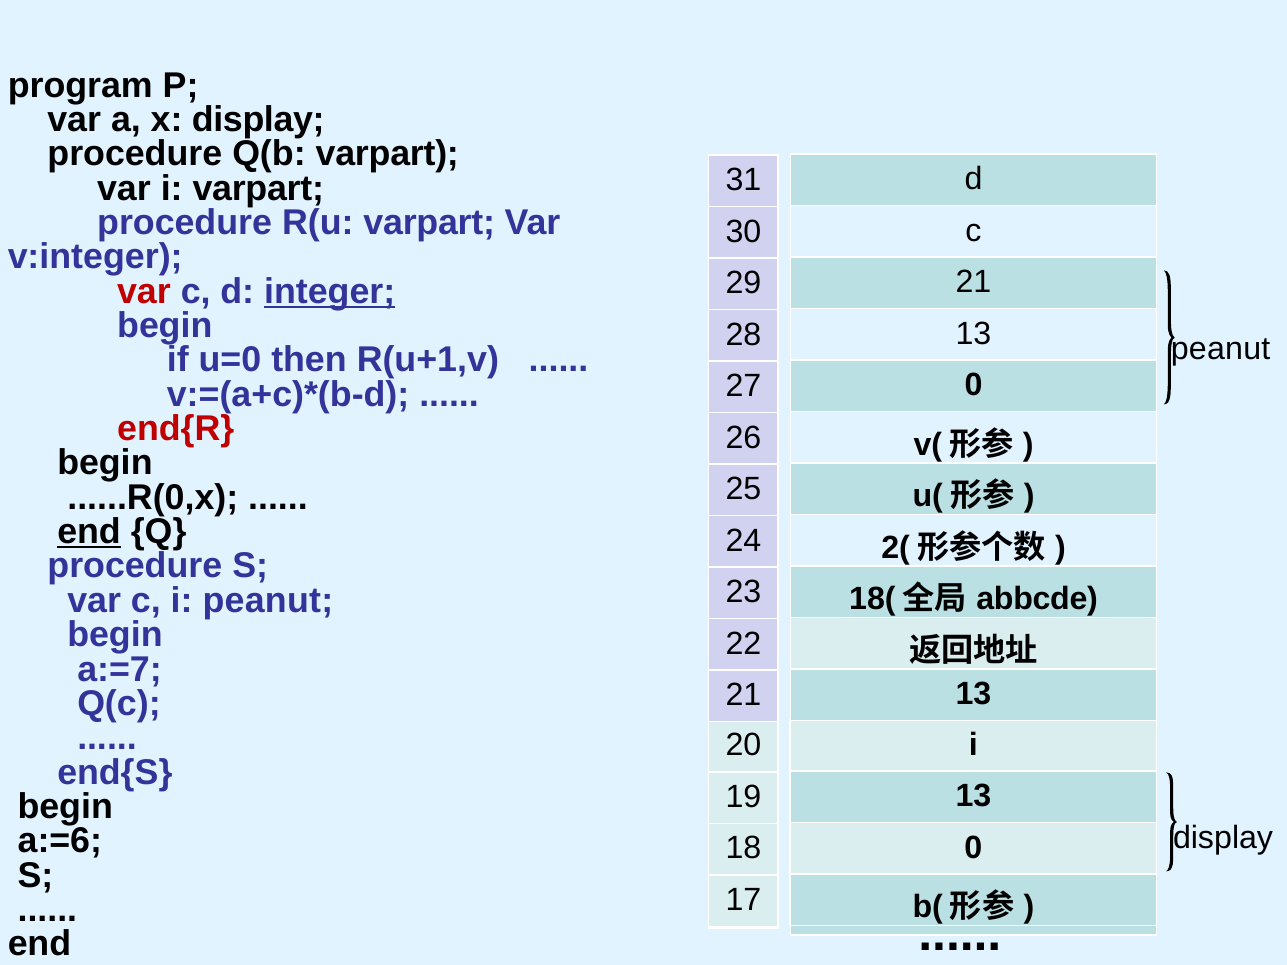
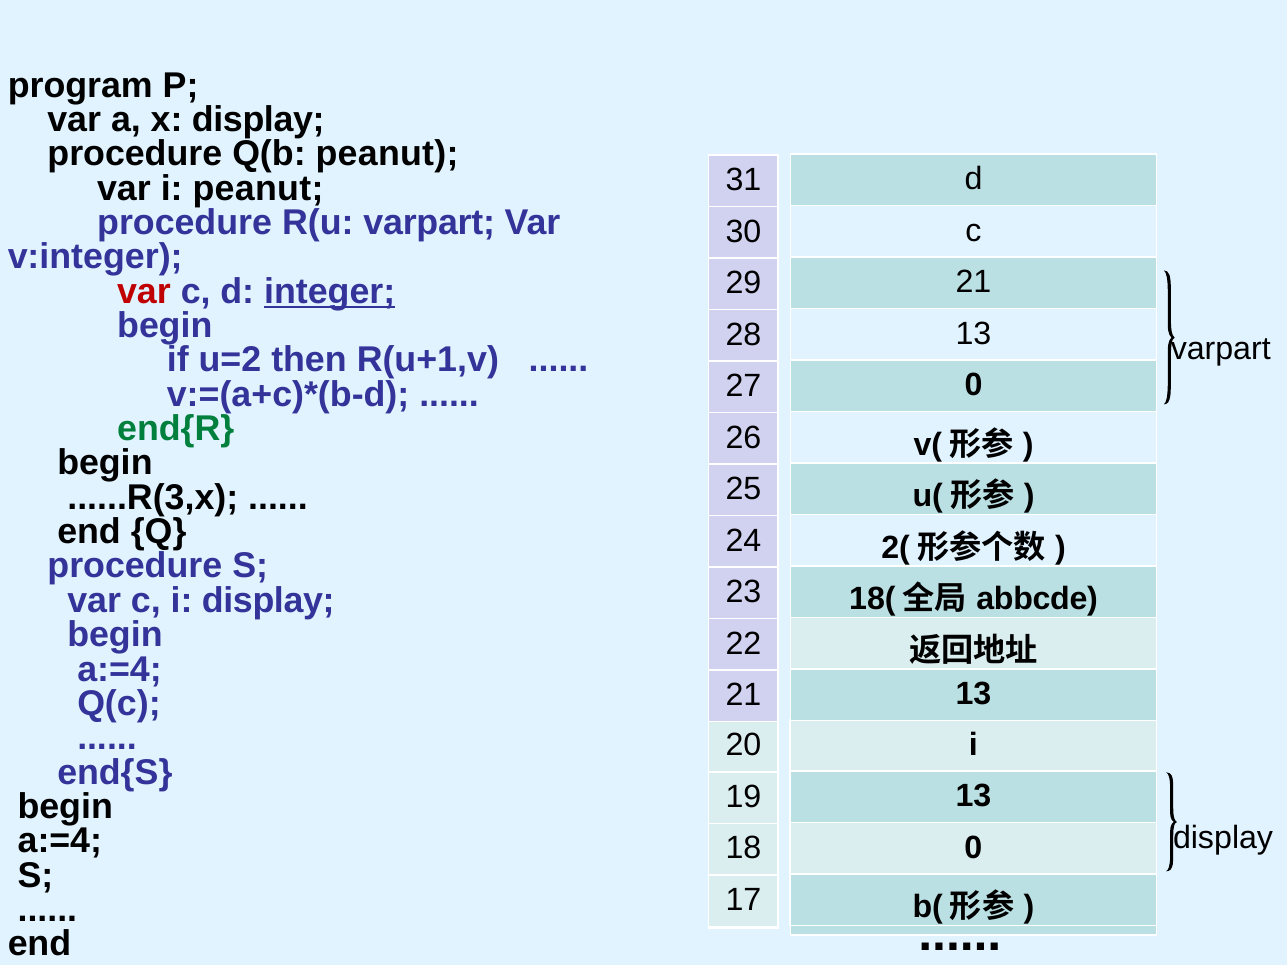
Q(b varpart: varpart -> peanut
i varpart: varpart -> peanut
peanut at (1221, 349): peanut -> varpart
u=0: u=0 -> u=2
end{R colour: red -> green
......R(0,x: ......R(0,x -> ......R(3,x
end at (89, 532) underline: present -> none
i peanut: peanut -> display
a:=7 at (119, 669): a:=7 -> a:=4
a:=6 at (60, 841): a:=6 -> a:=4
